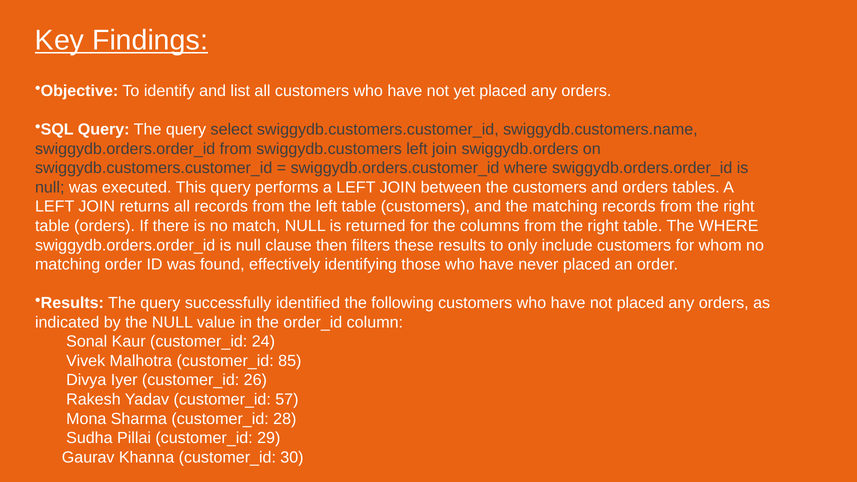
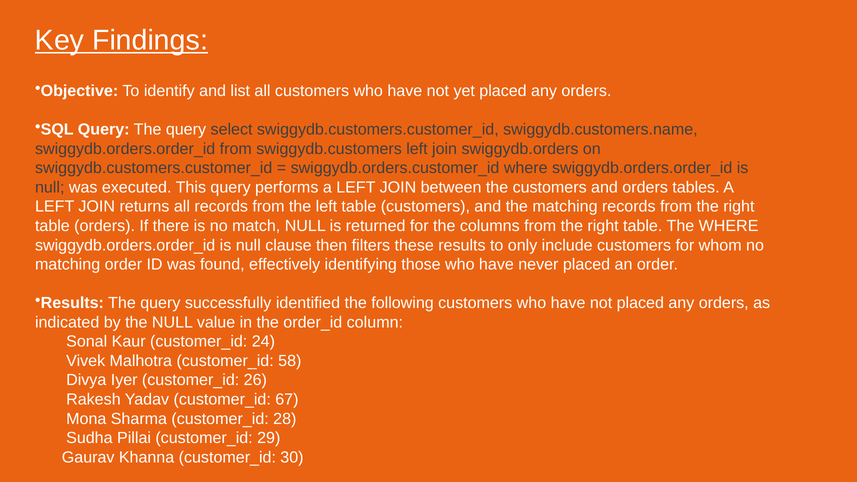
85: 85 -> 58
57: 57 -> 67
